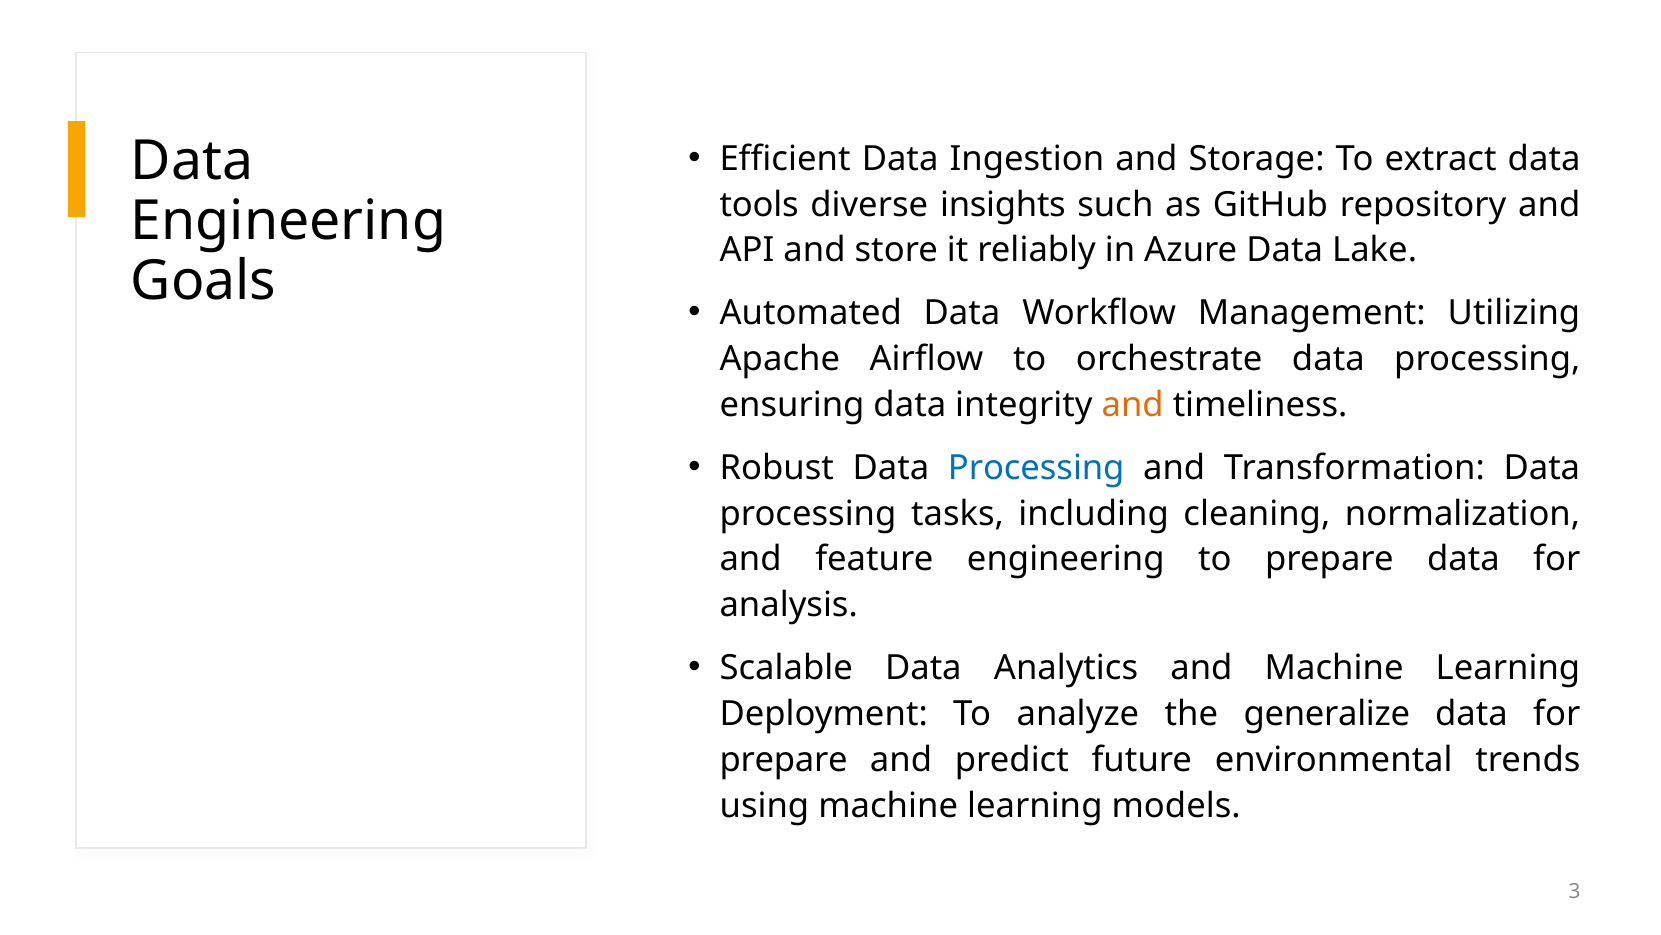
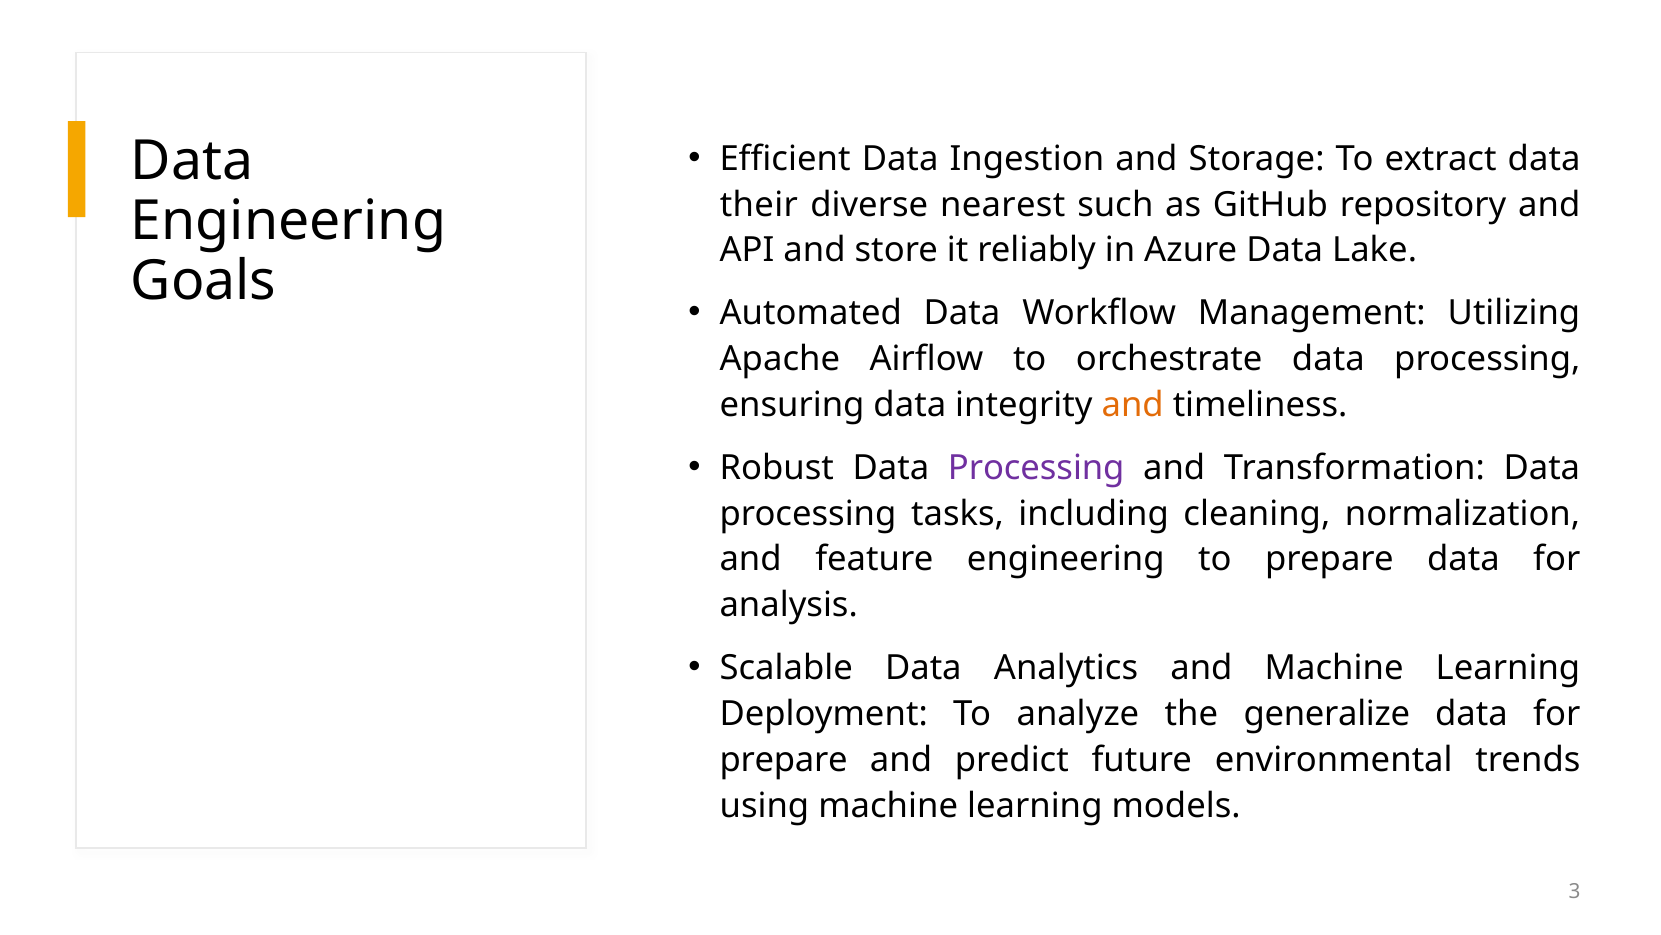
tools: tools -> their
insights: insights -> nearest
Processing at (1036, 468) colour: blue -> purple
